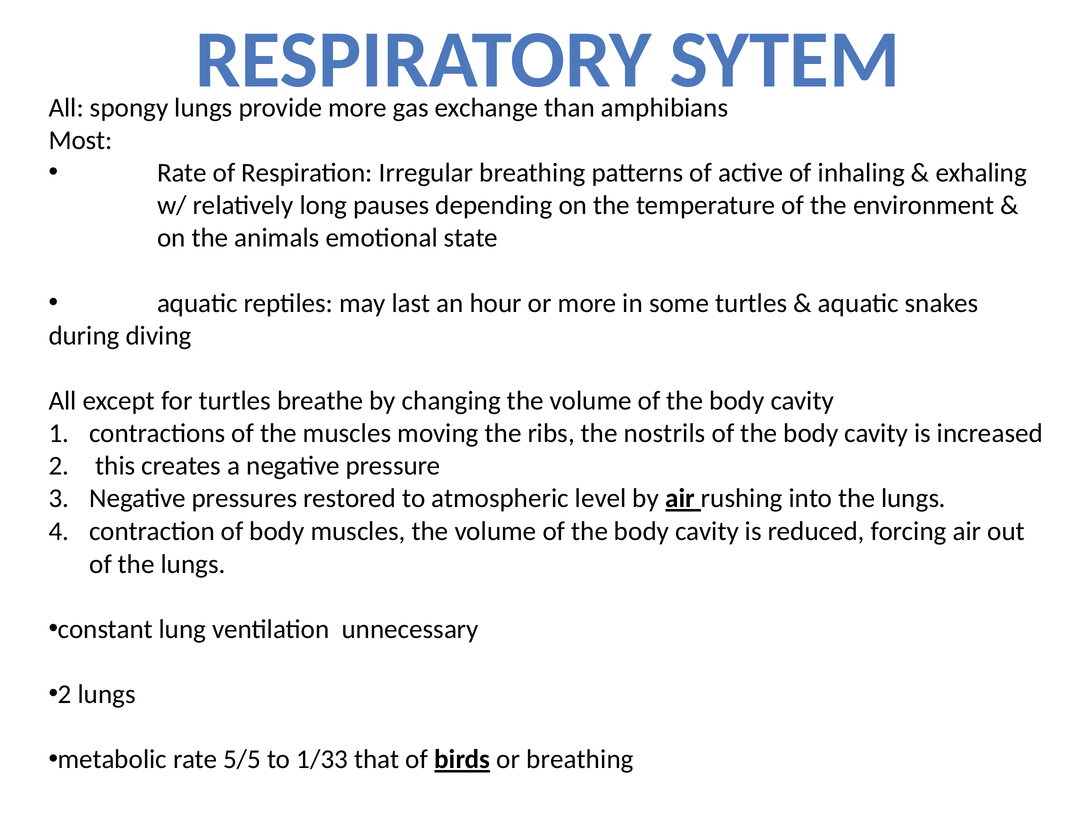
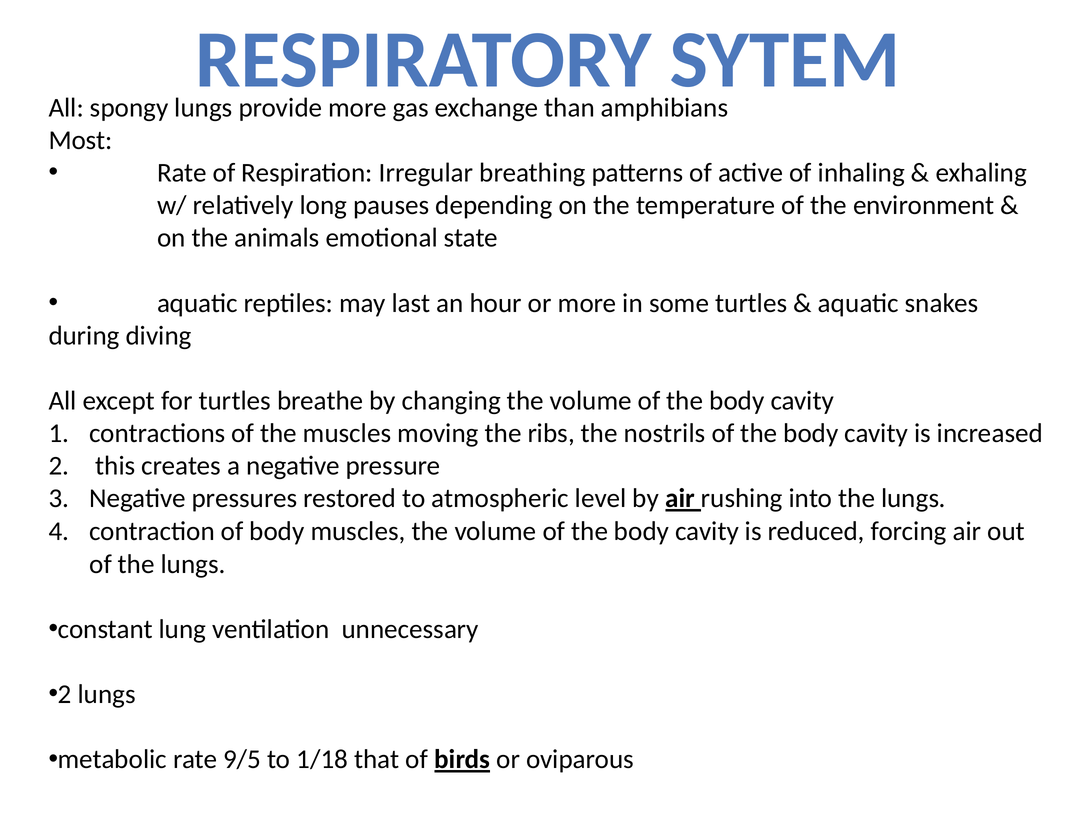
5/5: 5/5 -> 9/5
1/33: 1/33 -> 1/18
or breathing: breathing -> oviparous
